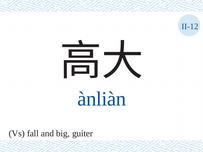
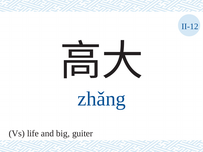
ànliàn: ànliàn -> zhǎng
fall: fall -> life
